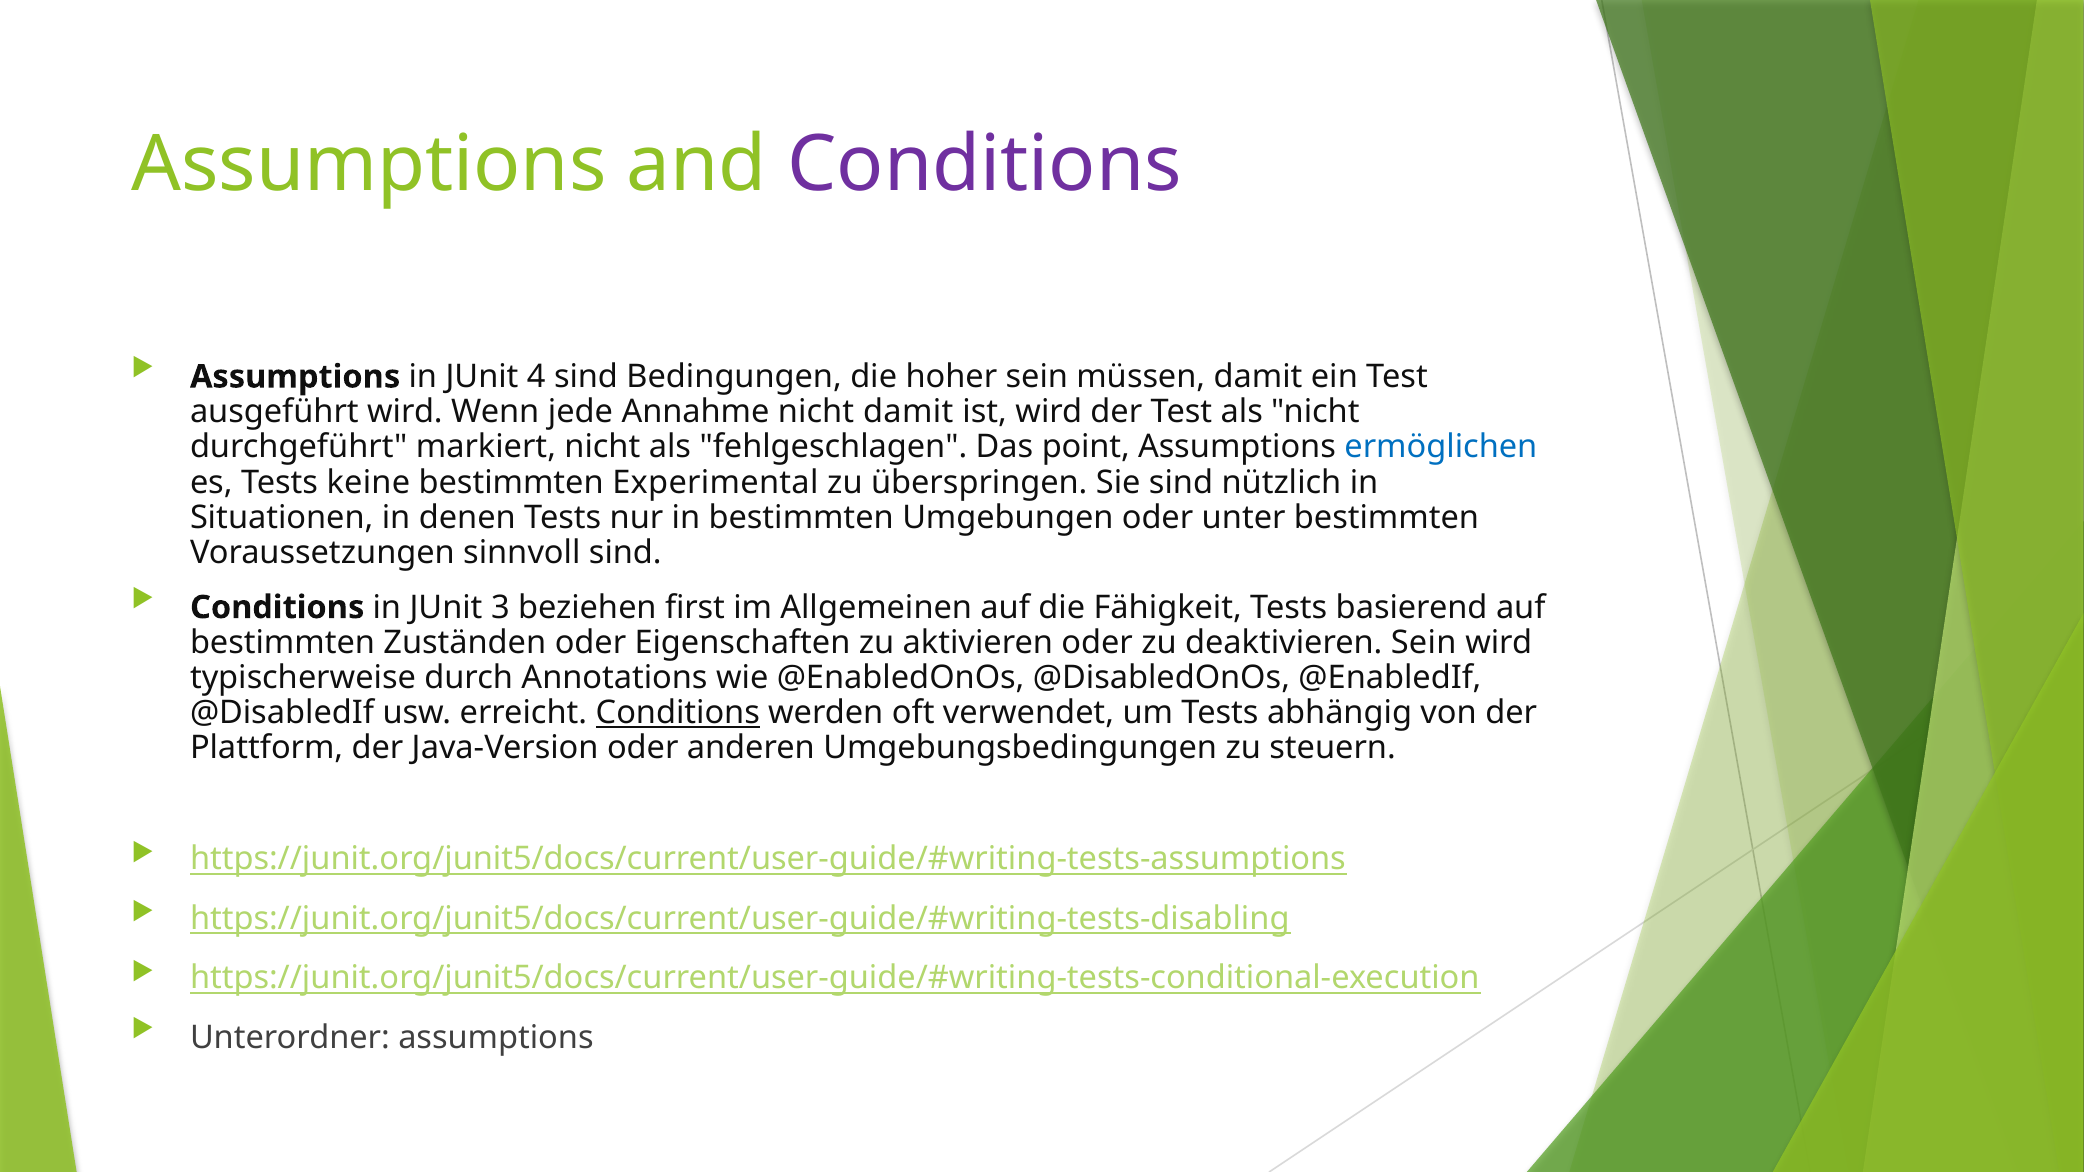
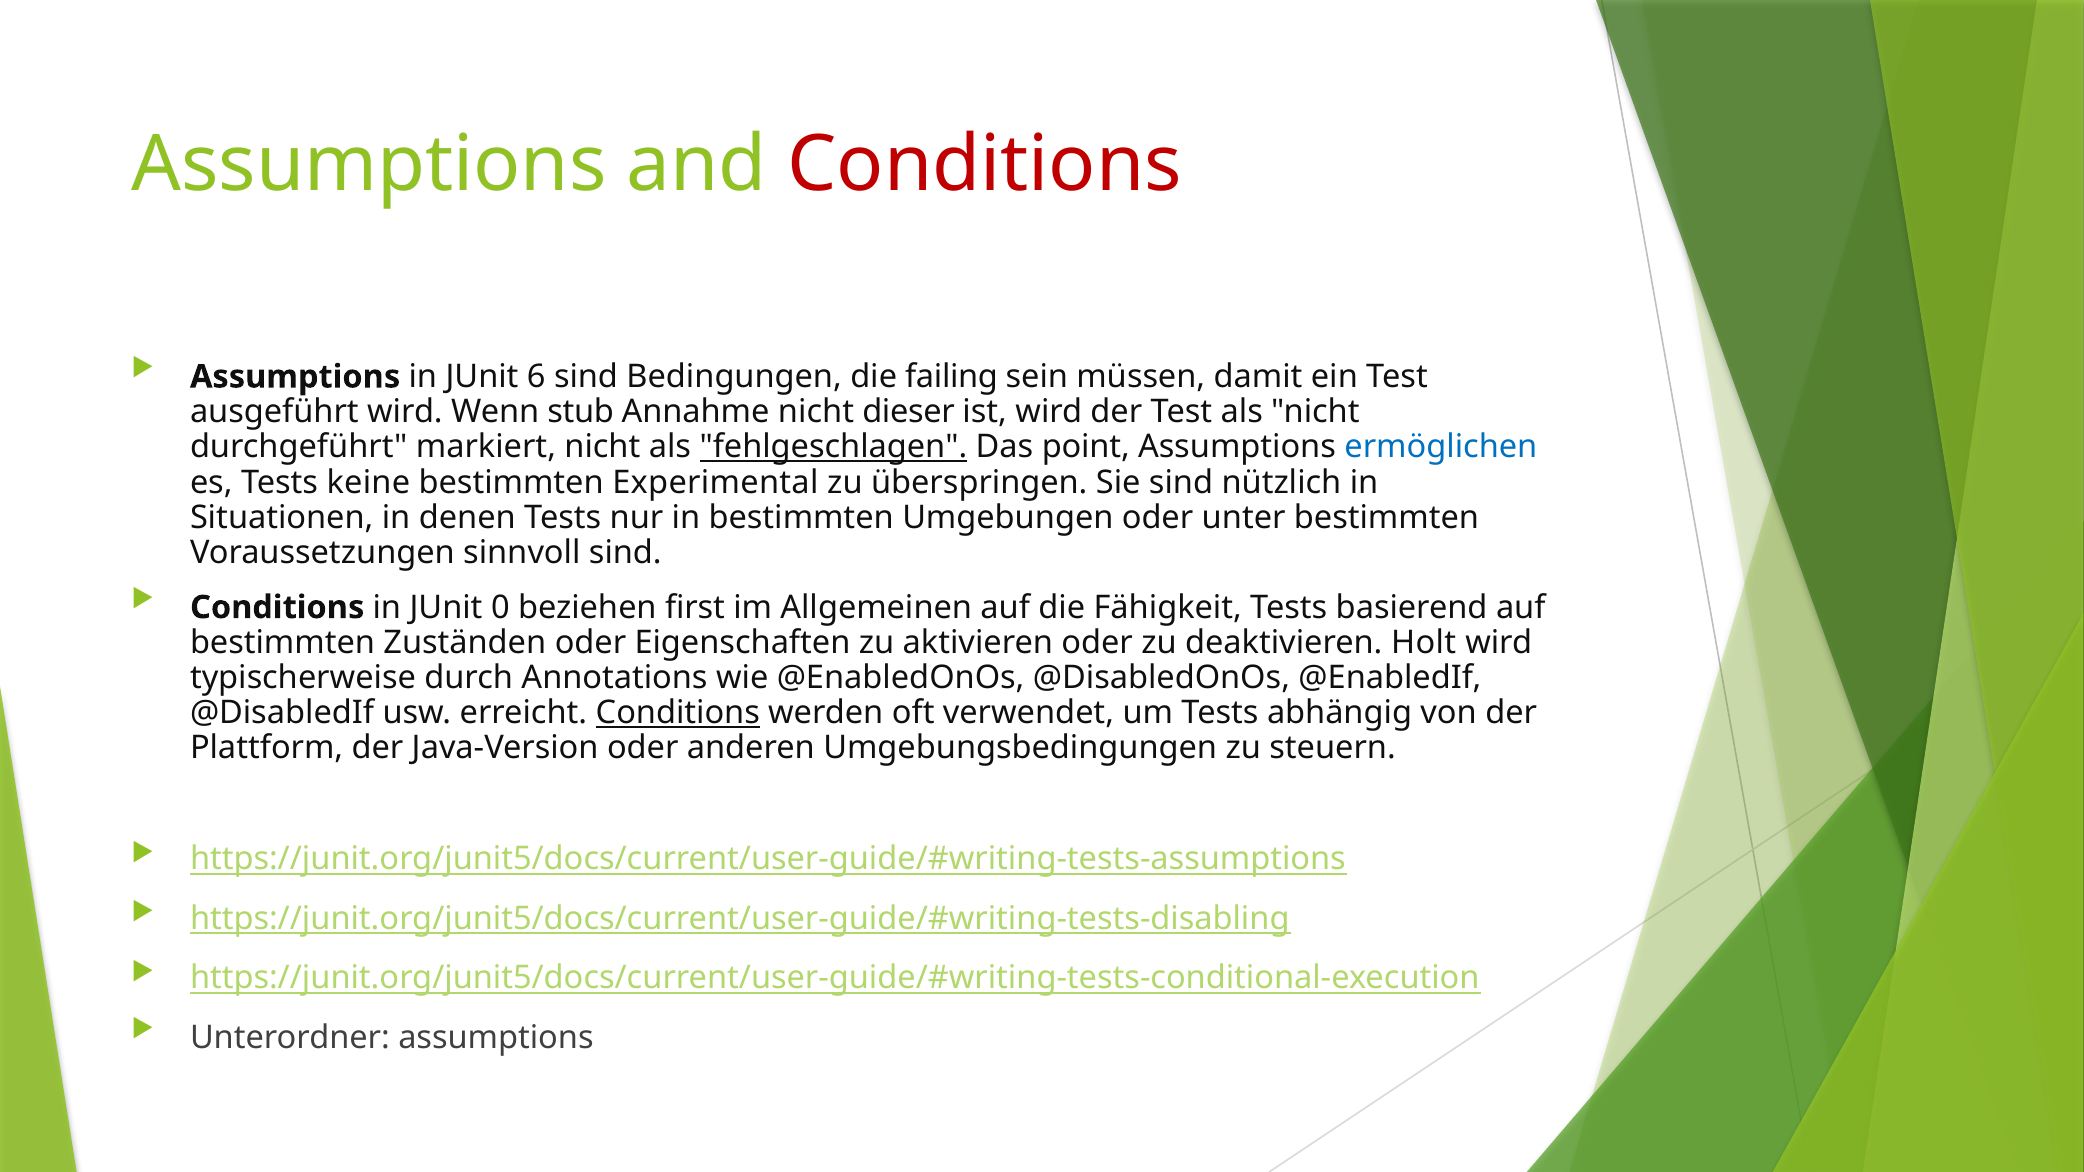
Conditions at (985, 164) colour: purple -> red
4: 4 -> 6
hoher: hoher -> failing
jede: jede -> stub
nicht damit: damit -> dieser
fehlgeschlagen underline: none -> present
3: 3 -> 0
deaktivieren Sein: Sein -> Holt
